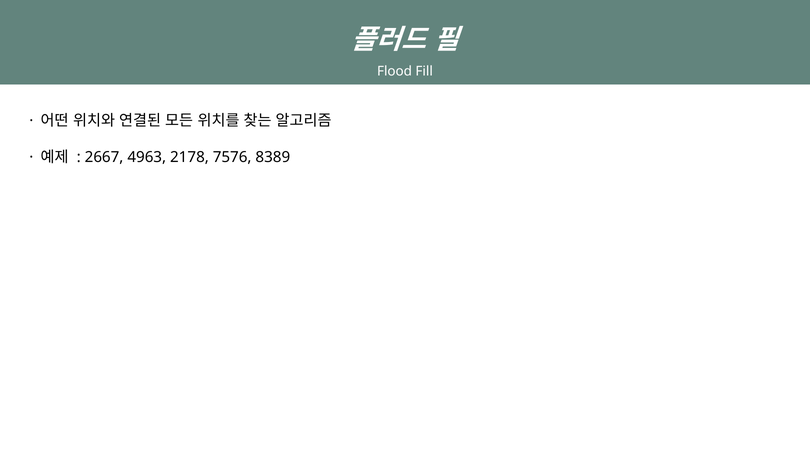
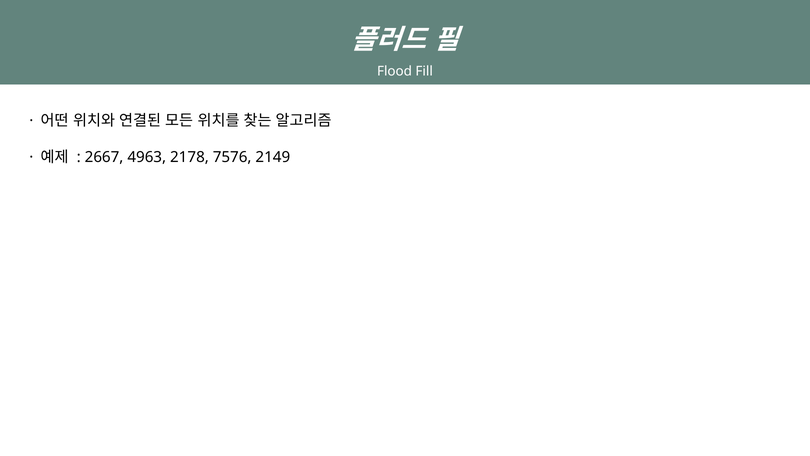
8389: 8389 -> 2149
